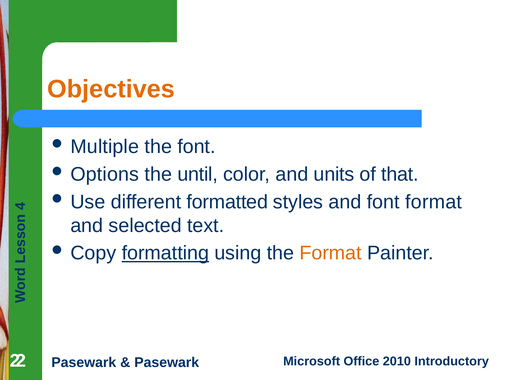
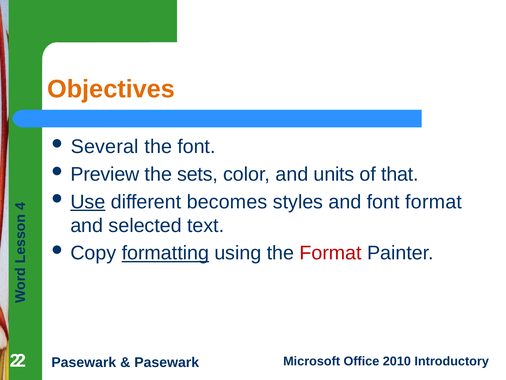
Multiple: Multiple -> Several
Options: Options -> Preview
until: until -> sets
Use underline: none -> present
formatted: formatted -> becomes
Format at (331, 253) colour: orange -> red
